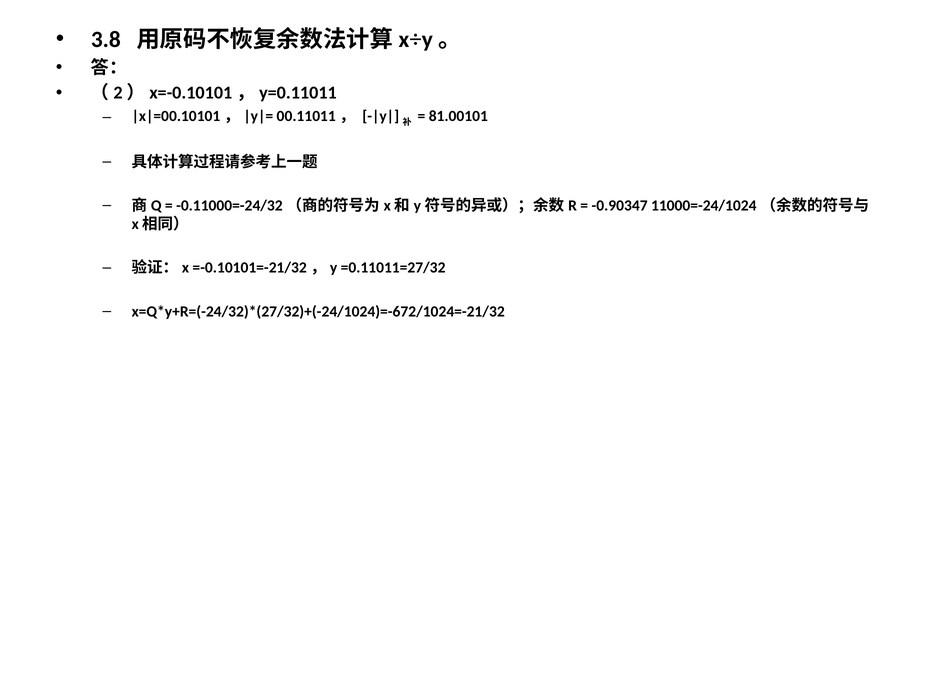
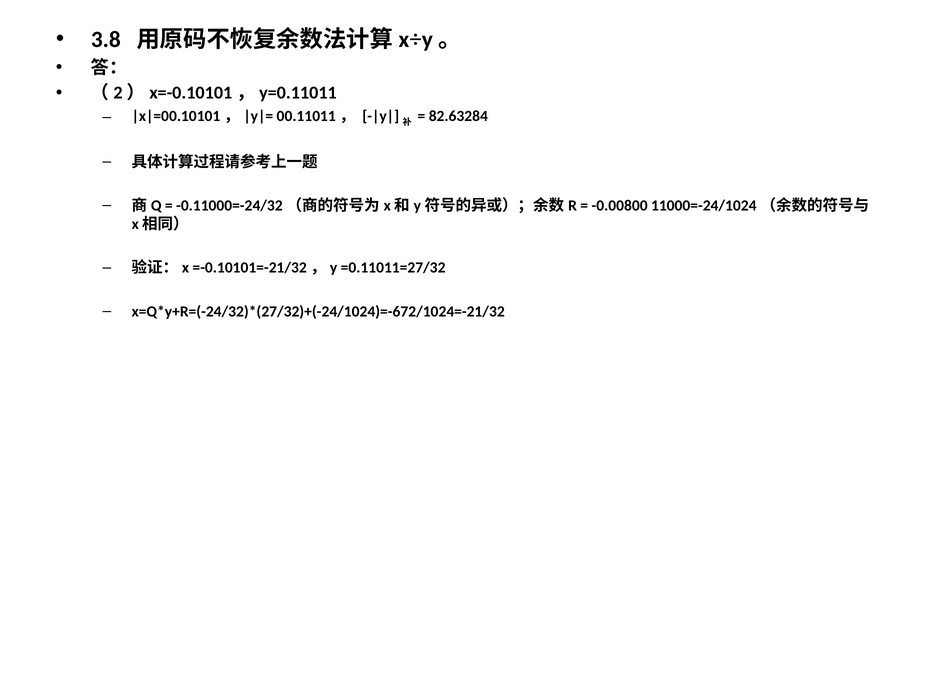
81.00101: 81.00101 -> 82.63284
-0.90347: -0.90347 -> -0.00800
